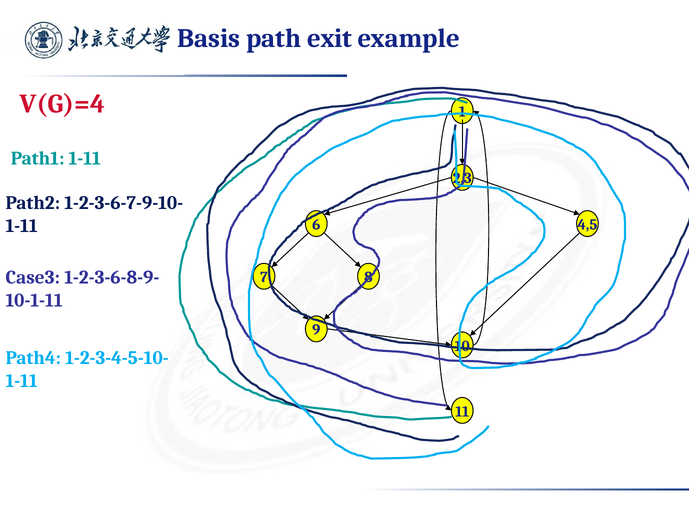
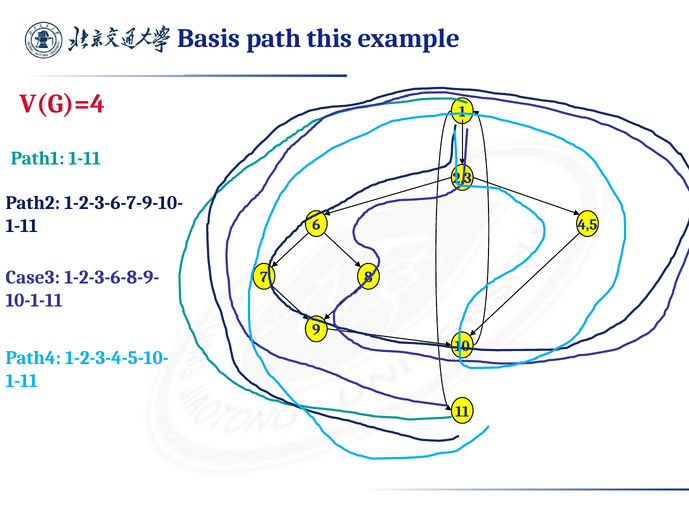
exit: exit -> this
